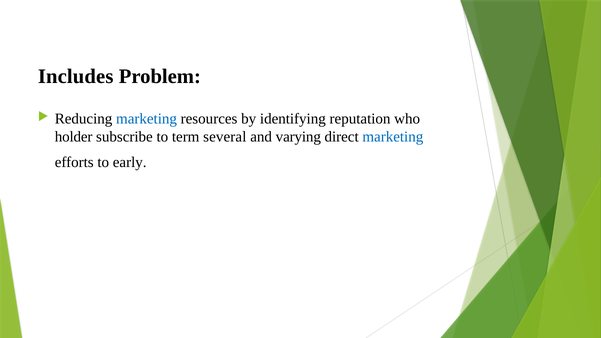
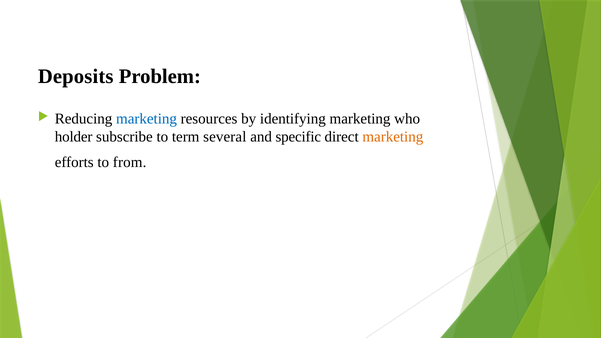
Includes: Includes -> Deposits
identifying reputation: reputation -> marketing
varying: varying -> specific
marketing at (393, 137) colour: blue -> orange
early: early -> from
